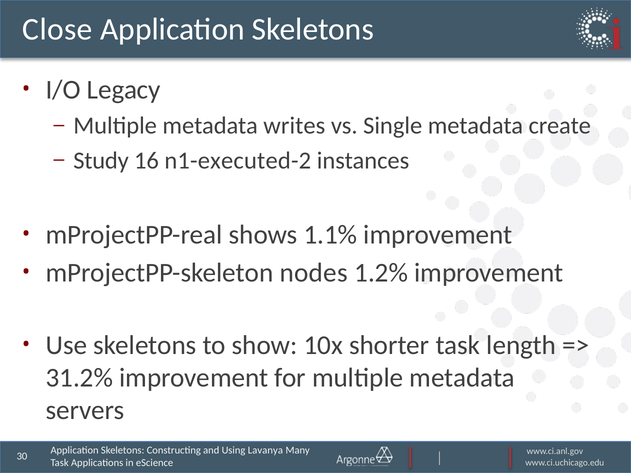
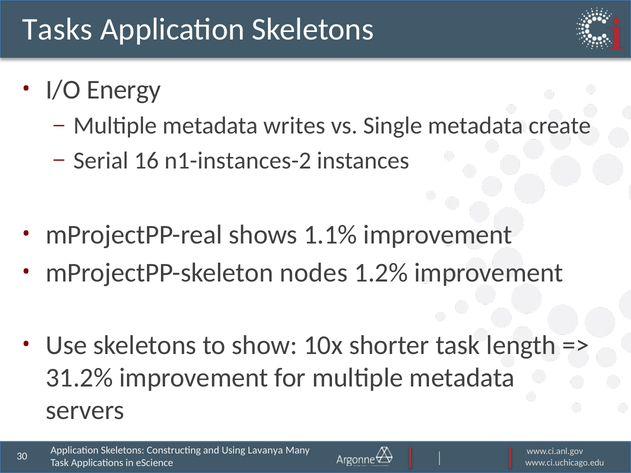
Close: Close -> Tasks
Legacy: Legacy -> Energy
Study: Study -> Serial
n1-executed-2: n1-executed-2 -> n1-instances-2
